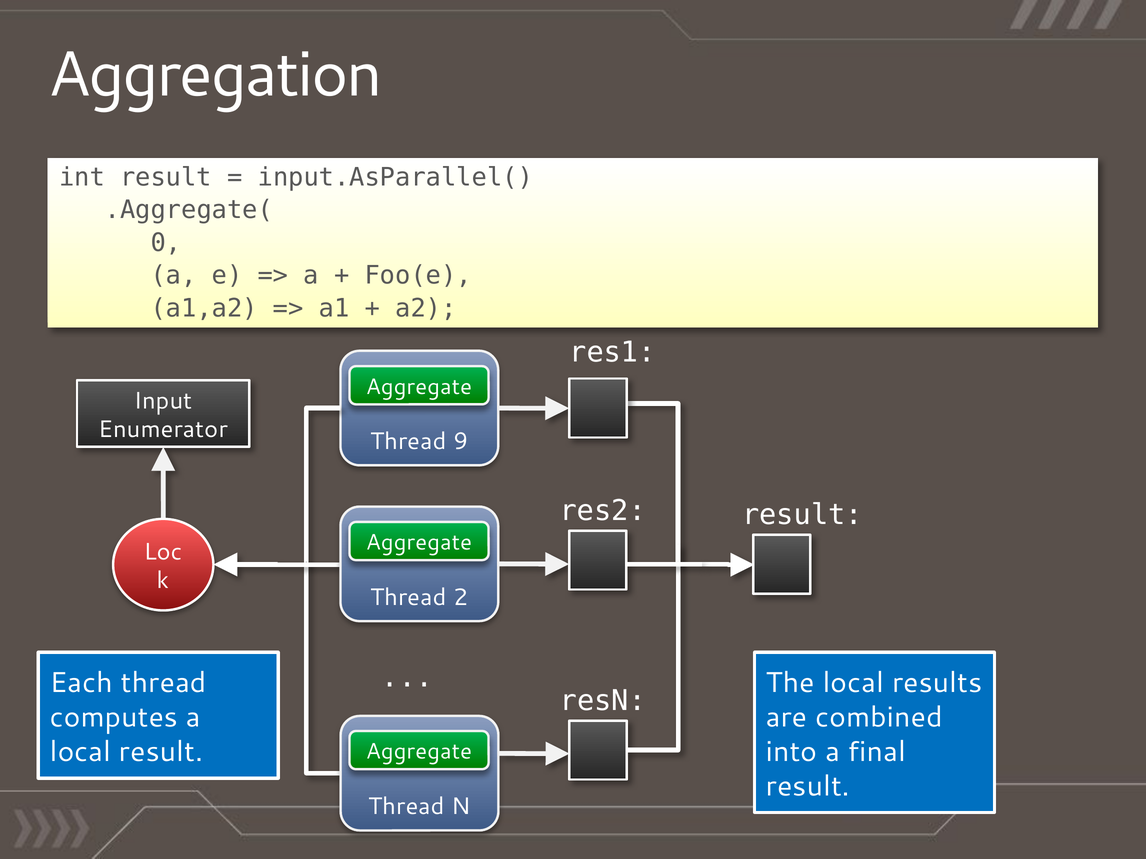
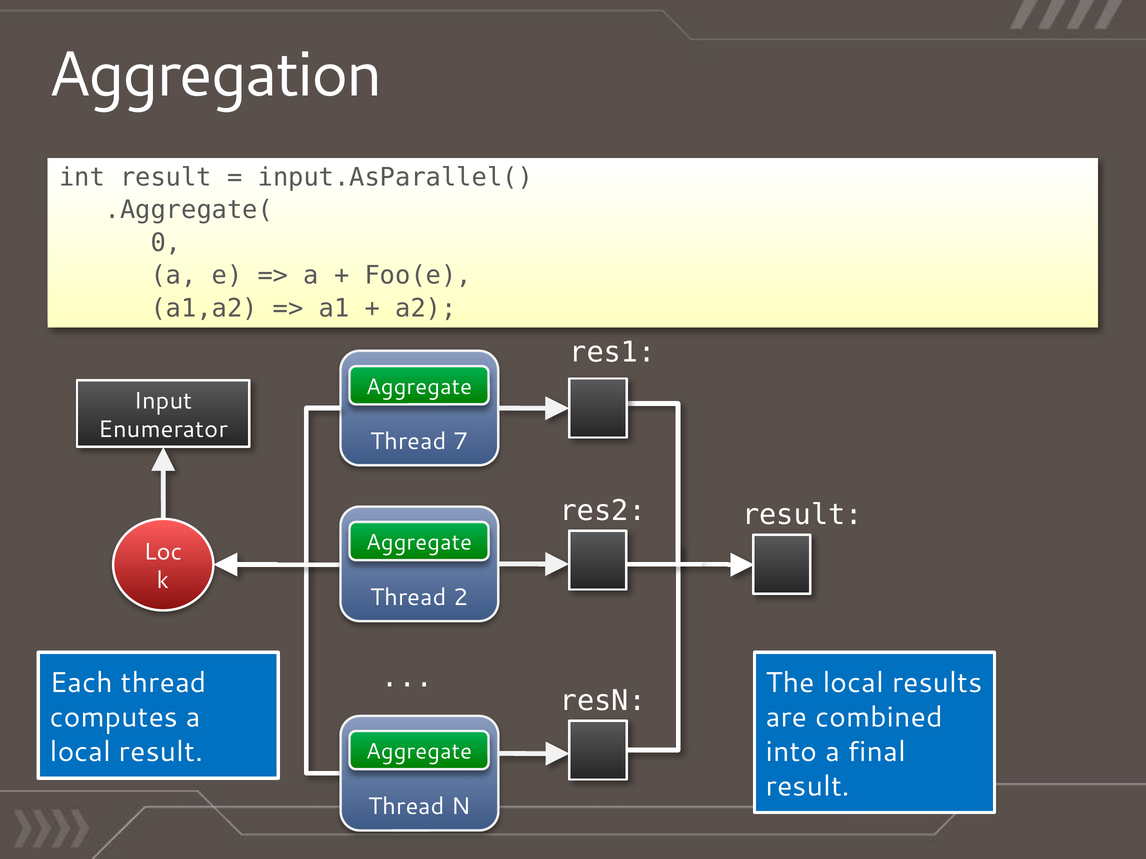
9: 9 -> 7
